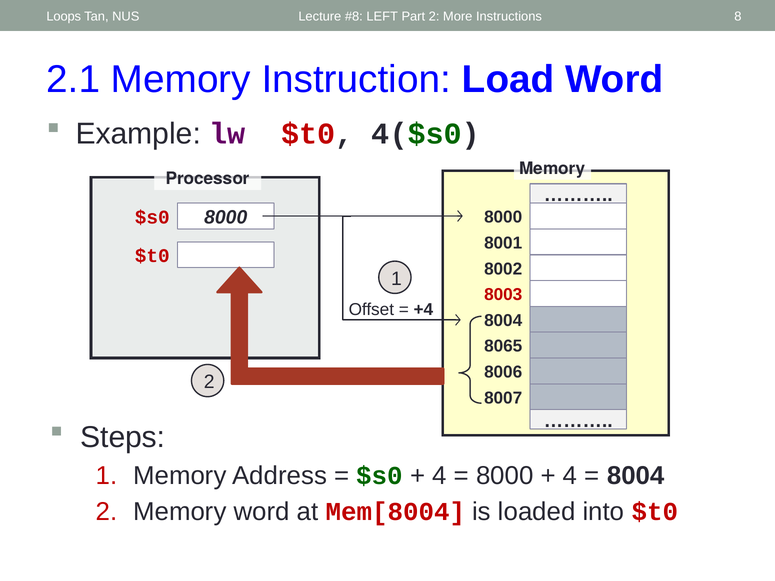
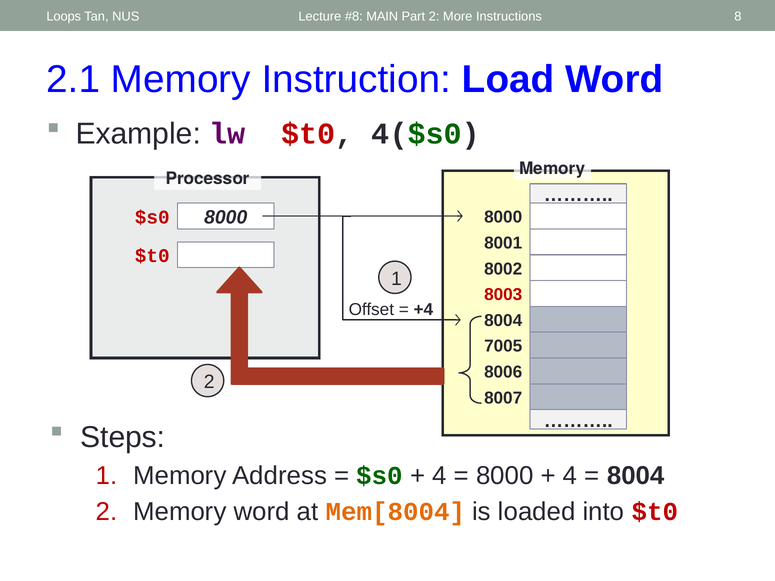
LEFT: LEFT -> MAIN
8065: 8065 -> 7005
Mem[8004 colour: red -> orange
